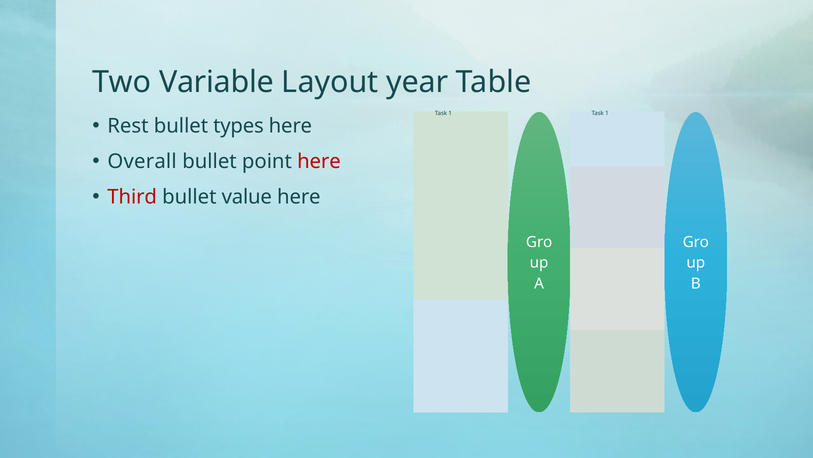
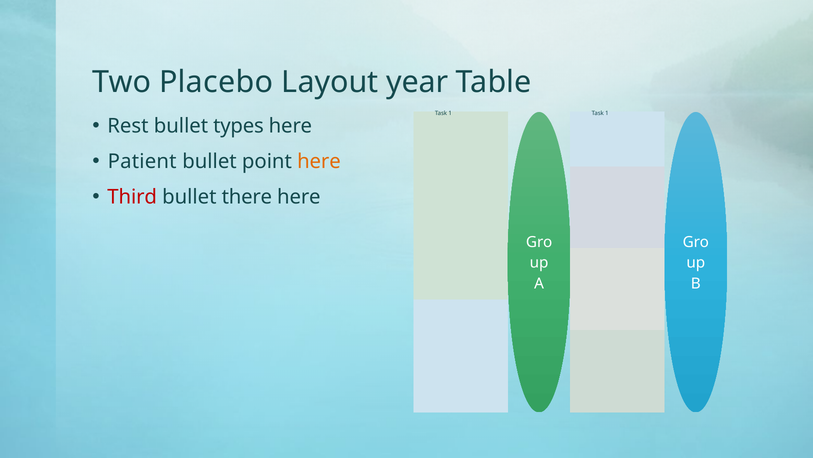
Variable: Variable -> Placebo
Overall: Overall -> Patient
here at (319, 161) colour: red -> orange
value: value -> there
